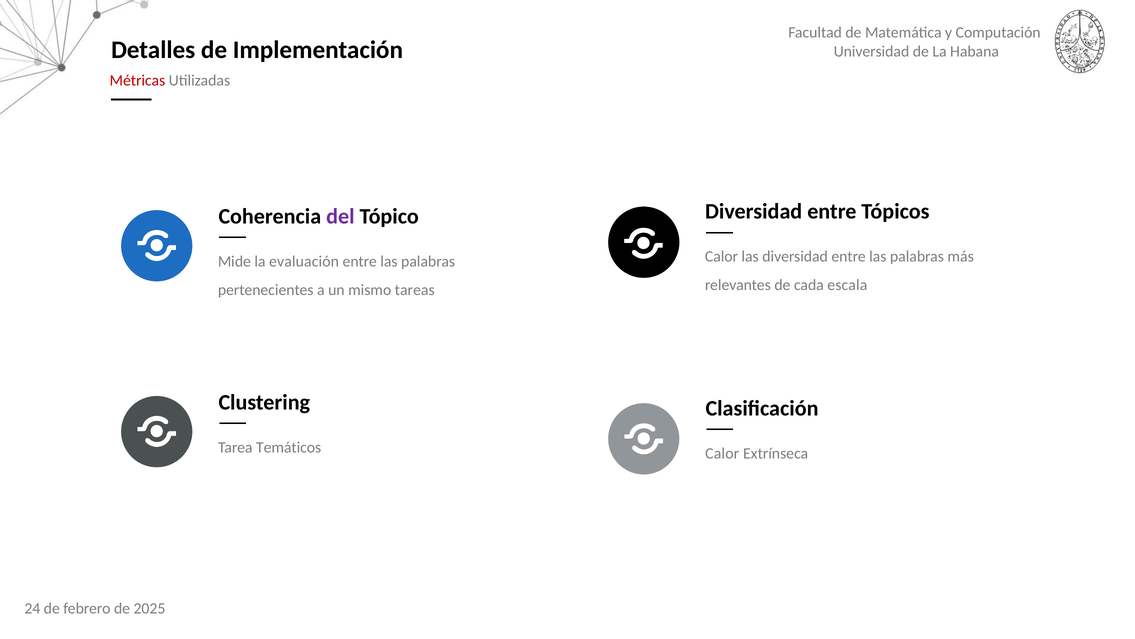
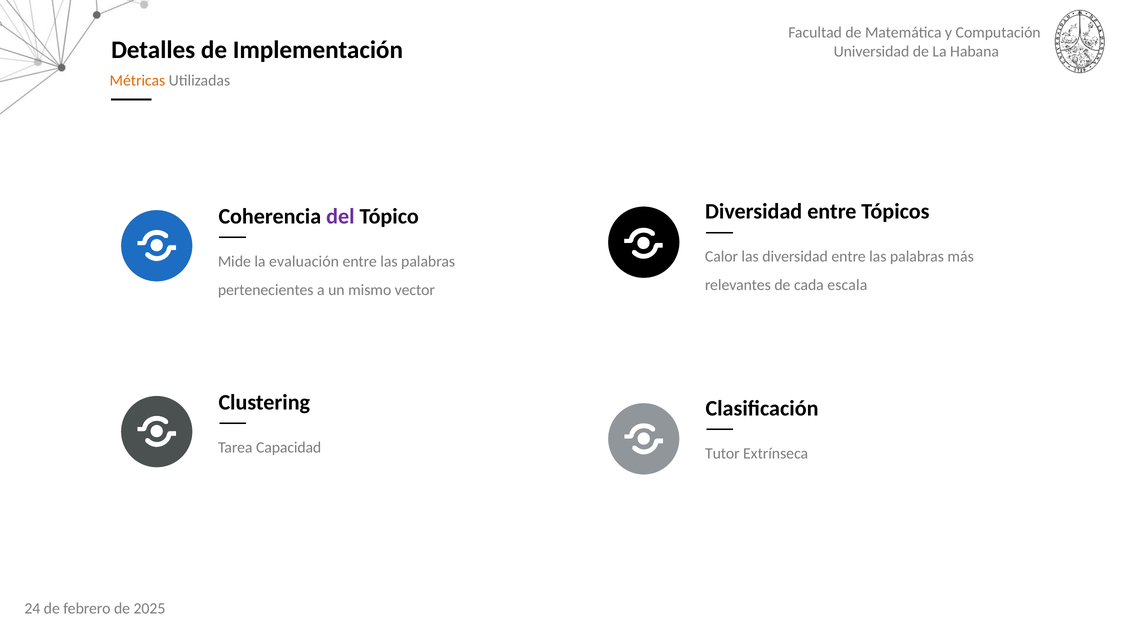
Métricas colour: red -> orange
tareas: tareas -> vector
Temáticos: Temáticos -> Capacidad
Calor at (722, 453): Calor -> Tutor
